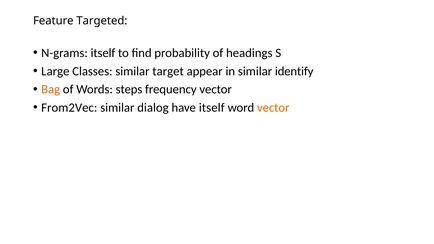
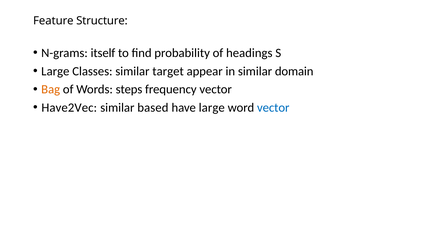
Targeted: Targeted -> Structure
identify: identify -> domain
From2Vec: From2Vec -> Have2Vec
dialog: dialog -> based
have itself: itself -> large
vector at (273, 108) colour: orange -> blue
